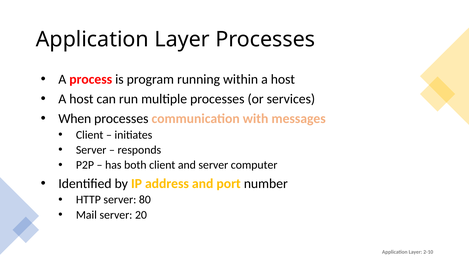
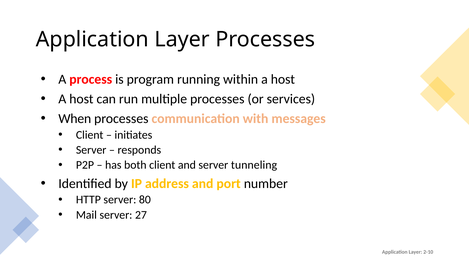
computer: computer -> tunneling
20: 20 -> 27
